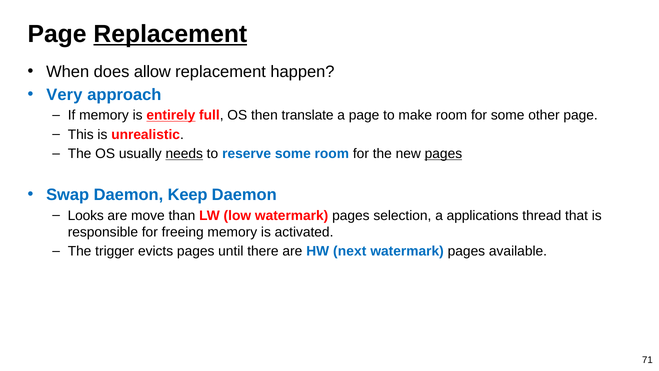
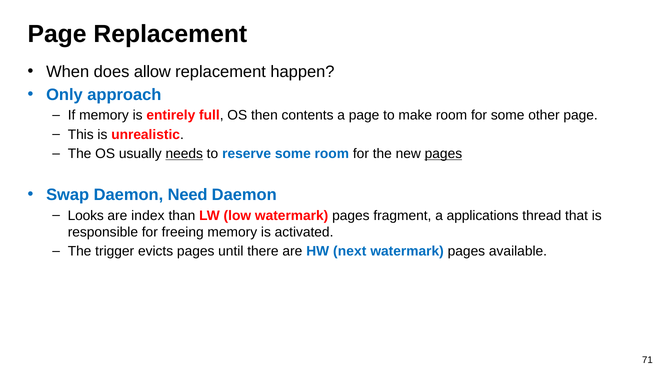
Replacement at (170, 34) underline: present -> none
Very: Very -> Only
entirely underline: present -> none
translate: translate -> contents
Keep: Keep -> Need
move: move -> index
selection: selection -> fragment
